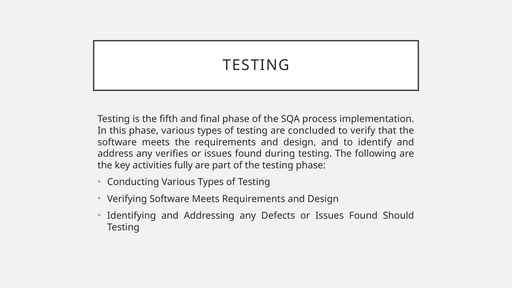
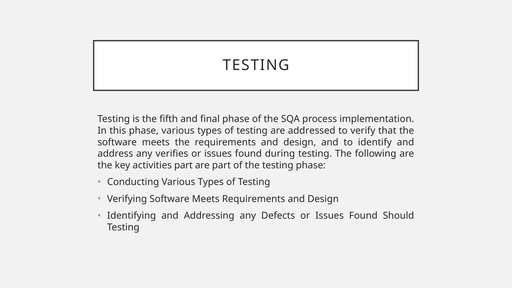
concluded: concluded -> addressed
activities fully: fully -> part
